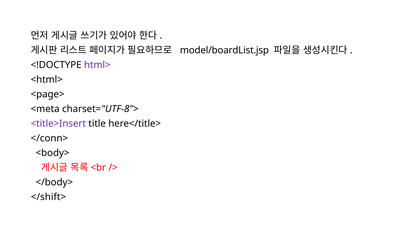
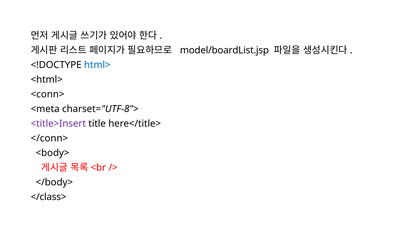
html> colour: purple -> blue
<page>: <page> -> <conn>
</shift>: </shift> -> </class>
